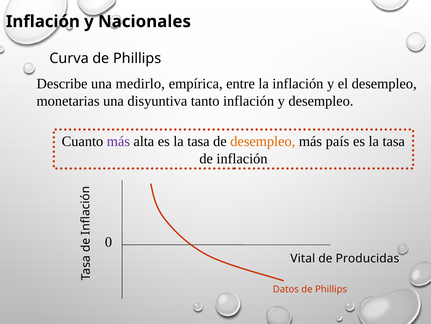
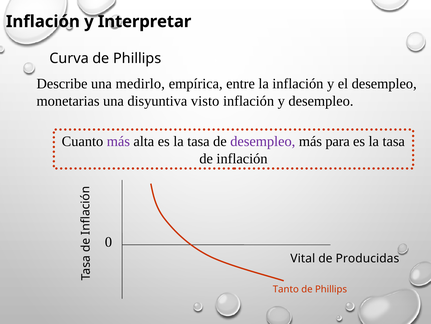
Nacionales: Nacionales -> Interpretar
tanto: tanto -> visto
desempleo at (263, 141) colour: orange -> purple
país: país -> para
Datos: Datos -> Tanto
